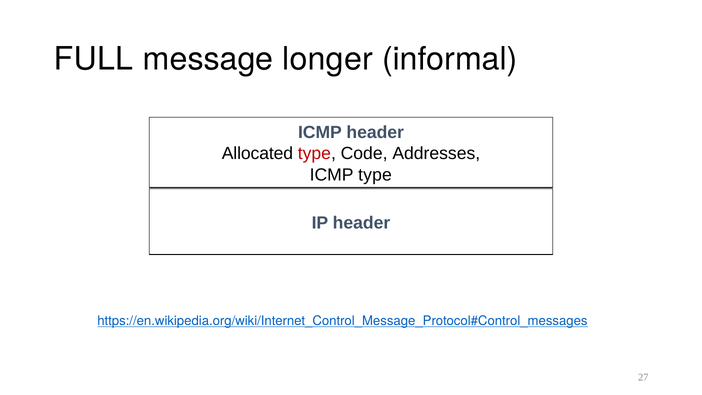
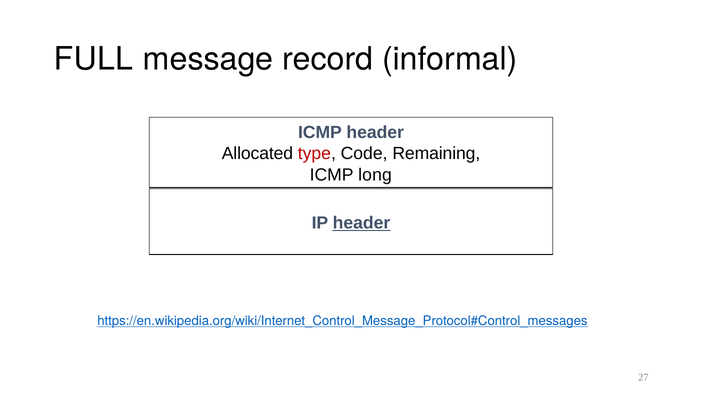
longer: longer -> record
Addresses: Addresses -> Remaining
ICMP type: type -> long
header at (362, 223) underline: none -> present
